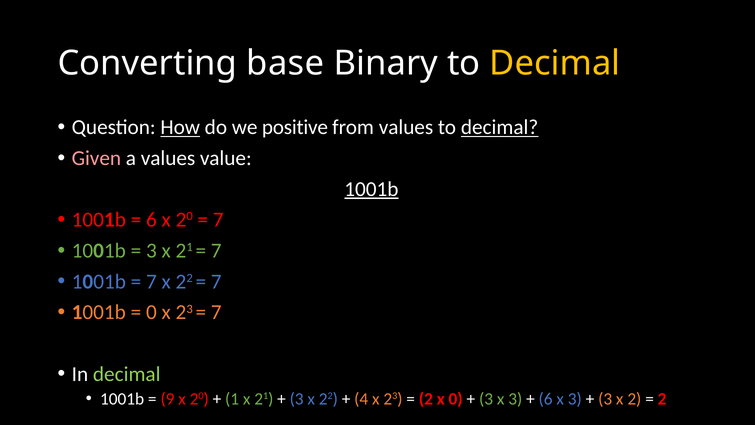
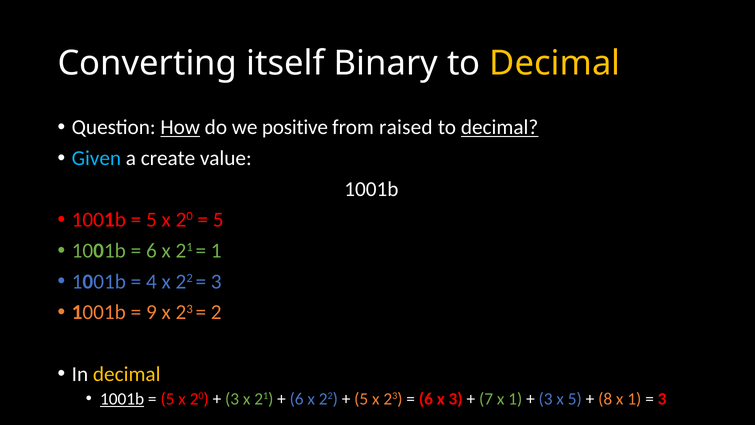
base: base -> itself
from values: values -> raised
Given colour: pink -> light blue
a values: values -> create
1001b at (371, 189) underline: present -> none
6 at (151, 220): 6 -> 5
7 at (218, 220): 7 -> 5
3 at (151, 251): 3 -> 6
7 at (216, 251): 7 -> 1
7 at (151, 281): 7 -> 4
7 at (216, 281): 7 -> 3
0 at (151, 312): 0 -> 9
7 at (216, 312): 7 -> 2
decimal at (127, 374) colour: light green -> yellow
1001b at (122, 399) underline: none -> present
9 at (168, 399): 9 -> 5
1 at (232, 399): 1 -> 3
3 at (297, 399): 3 -> 6
4 at (361, 399): 4 -> 5
2 at (426, 399): 2 -> 6
x 0: 0 -> 3
3 at (486, 399): 3 -> 7
3 at (515, 399): 3 -> 1
6 at (546, 399): 6 -> 3
3 at (575, 399): 3 -> 5
3 at (605, 399): 3 -> 8
2 at (634, 399): 2 -> 1
2 at (662, 399): 2 -> 3
